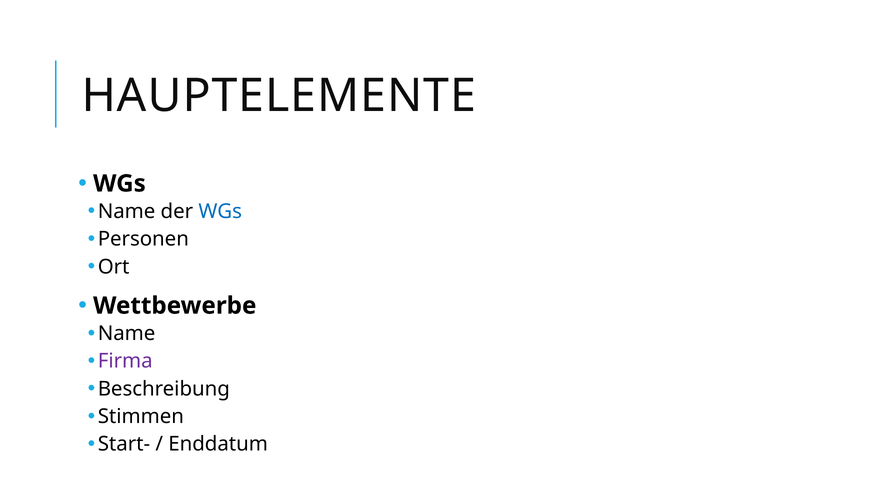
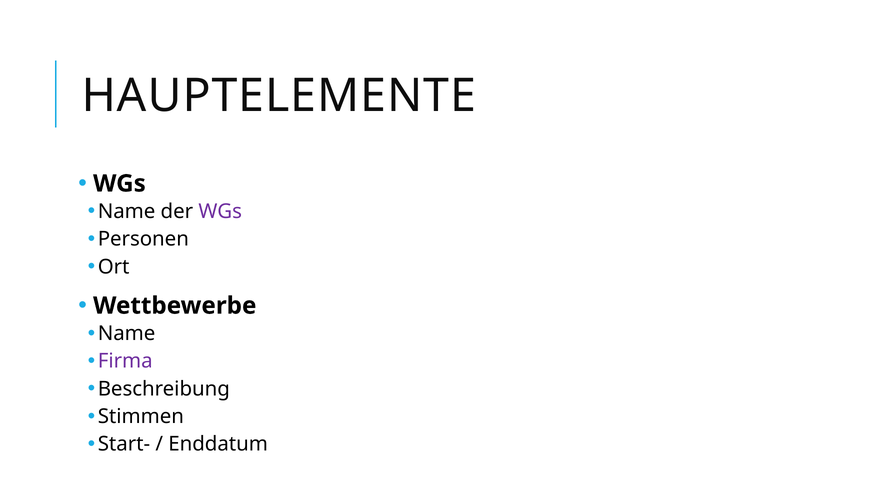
WGs at (220, 212) colour: blue -> purple
